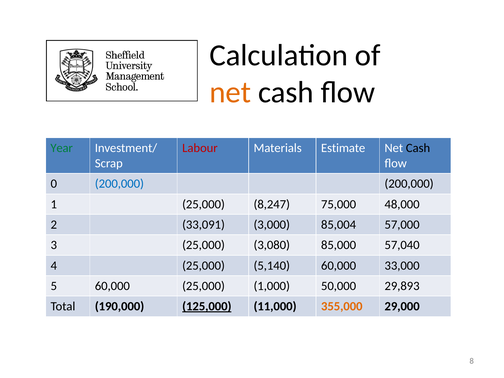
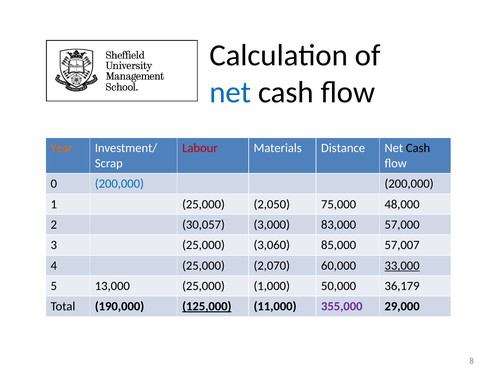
net at (230, 92) colour: orange -> blue
Year colour: green -> orange
Estimate: Estimate -> Distance
8,247: 8,247 -> 2,050
33,091: 33,091 -> 30,057
85,004: 85,004 -> 83,000
3,080: 3,080 -> 3,060
57,040: 57,040 -> 57,007
5,140: 5,140 -> 2,070
33,000 underline: none -> present
5 60,000: 60,000 -> 13,000
29,893: 29,893 -> 36,179
355,000 colour: orange -> purple
